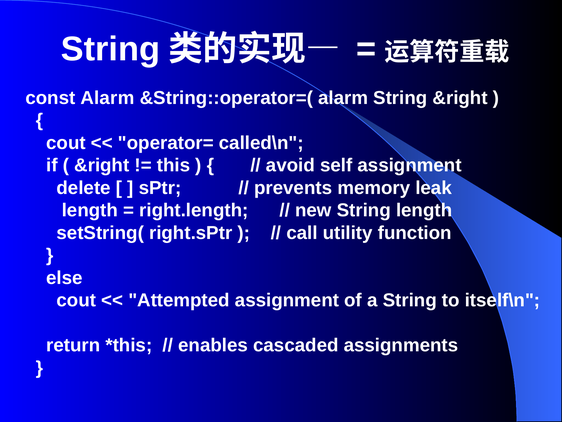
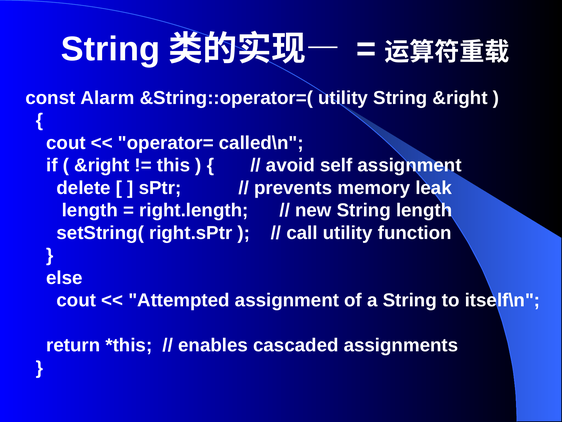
&String::operator=( alarm: alarm -> utility
